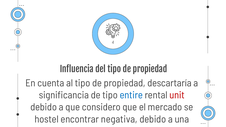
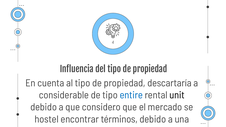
significancia at (64, 95): significancia -> considerable
unit colour: red -> black
negativa: negativa -> términos
